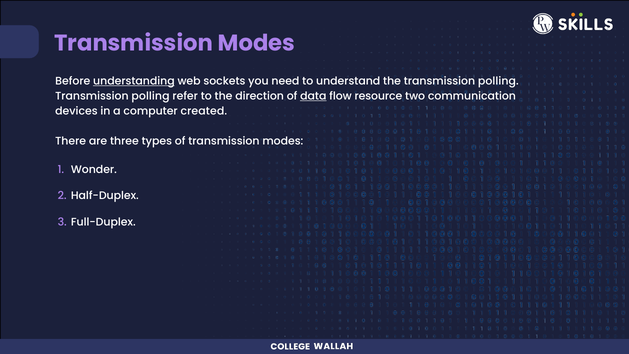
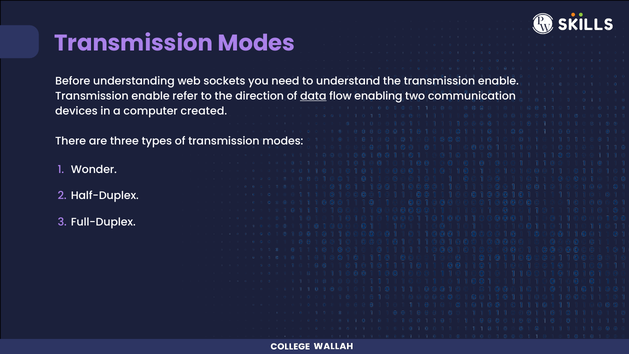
understanding underline: present -> none
the transmission polling: polling -> enable
polling at (150, 96): polling -> enable
resource: resource -> enabling
